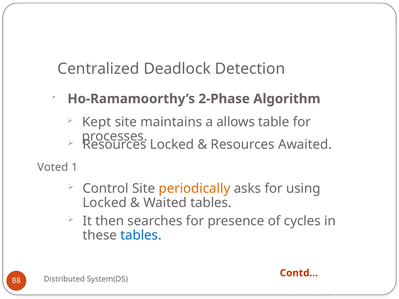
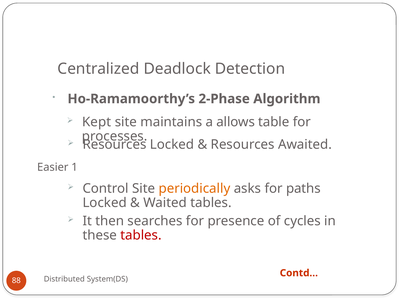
Voted: Voted -> Easier
using: using -> paths
tables at (141, 236) colour: blue -> red
